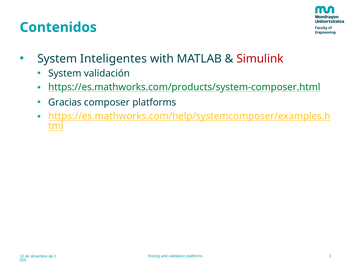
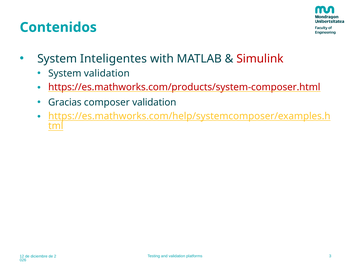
System validación: validación -> validation
https://es.mathworks.com/products/system-composer.html colour: green -> red
composer platforms: platforms -> validation
